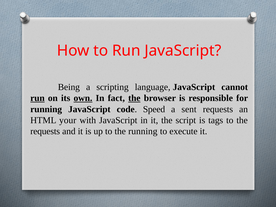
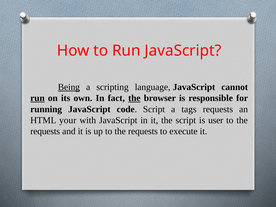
Being underline: none -> present
own underline: present -> none
code Speed: Speed -> Script
sent: sent -> tags
tags: tags -> user
up to the running: running -> requests
